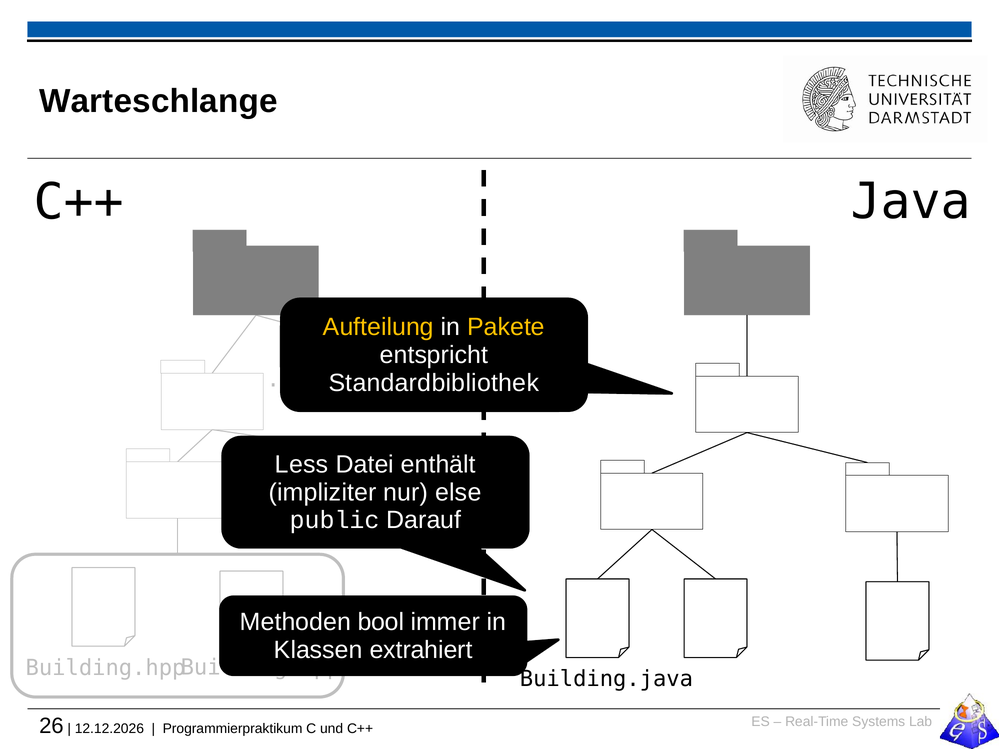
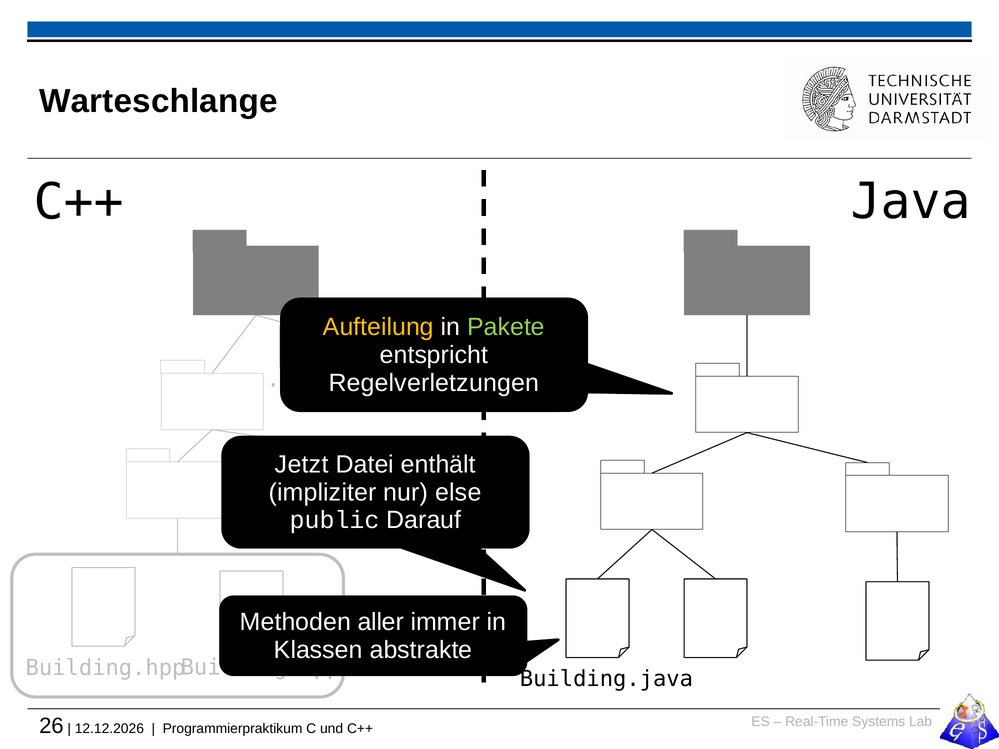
Pakete colour: yellow -> light green
Standardbibliothek: Standardbibliothek -> Regelverletzungen
Less: Less -> Jetzt
bool: bool -> aller
extrahiert: extrahiert -> abstrakte
